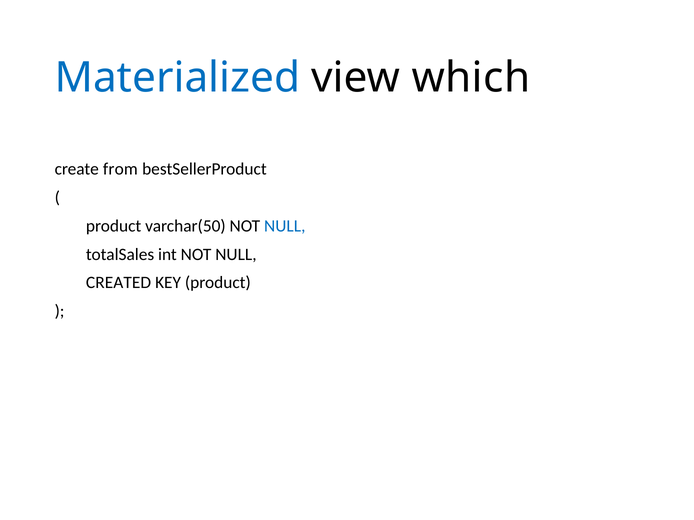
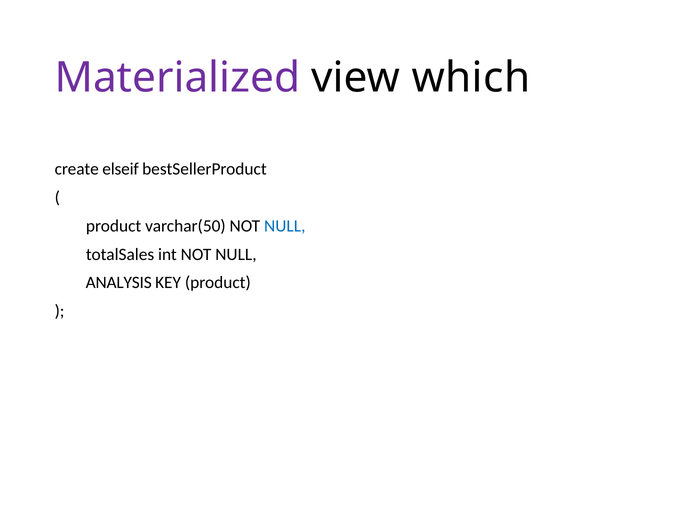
Materialized colour: blue -> purple
from: from -> elseif
CREATED: CREATED -> ANALYSIS
